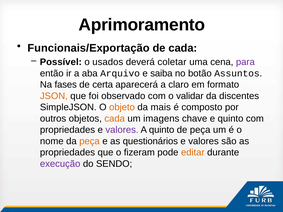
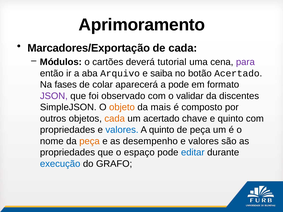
Funcionais/Exportação: Funcionais/Exportação -> Marcadores/Exportação
Possível: Possível -> Módulos
usados: usados -> cartões
coletar: coletar -> tutorial
botão Assuntos: Assuntos -> Acertado
certa: certa -> colar
a claro: claro -> pode
JSON colour: orange -> purple
um imagens: imagens -> acertado
valores at (122, 130) colour: purple -> blue
questionários: questionários -> desempenho
fizeram: fizeram -> espaço
editar colour: orange -> blue
execução colour: purple -> blue
SENDO: SENDO -> GRAFO
